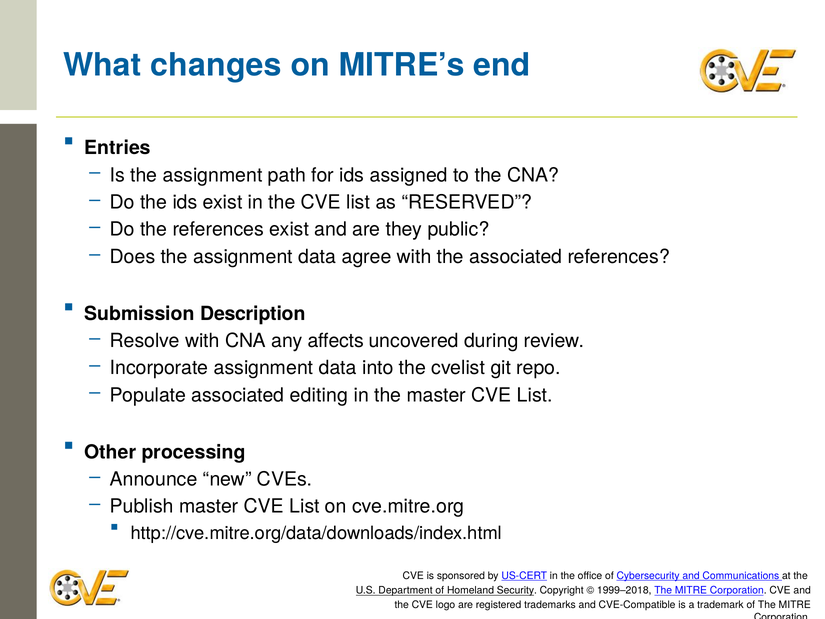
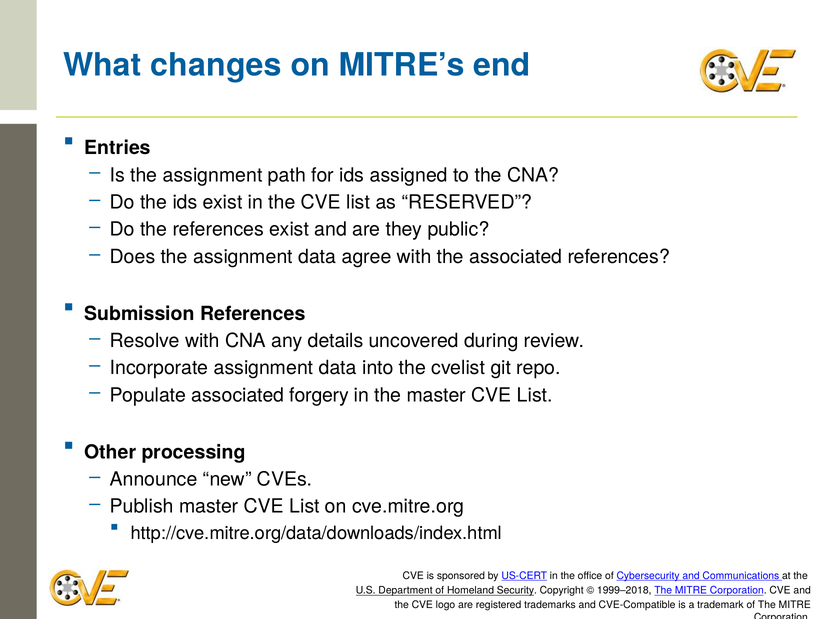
Submission Description: Description -> References
affects: affects -> details
editing: editing -> forgery
